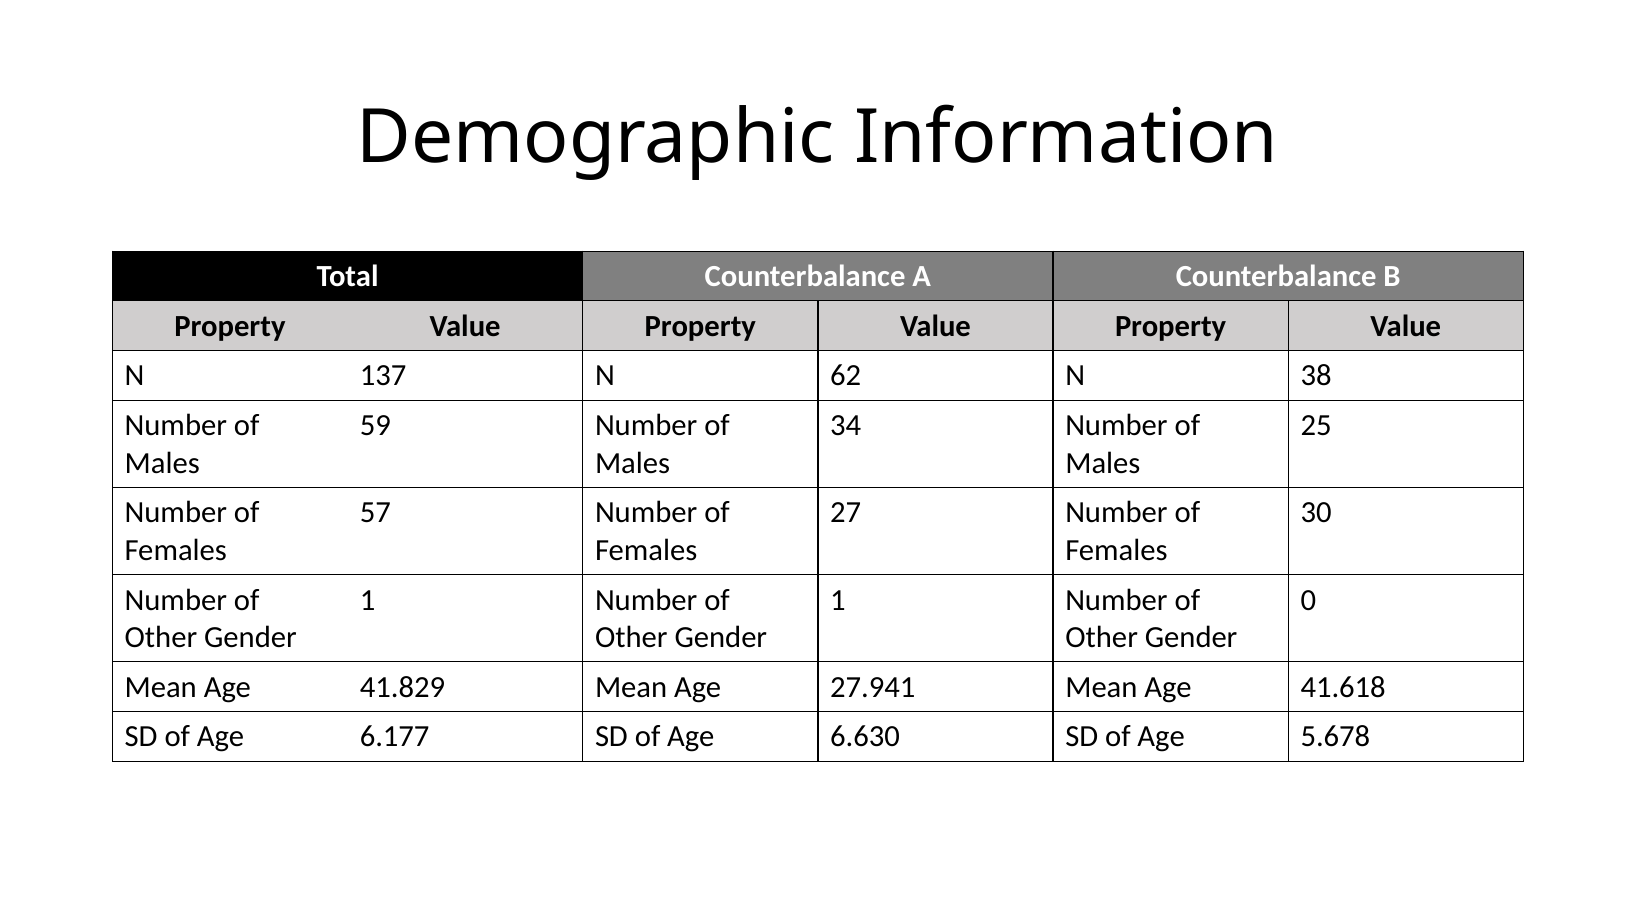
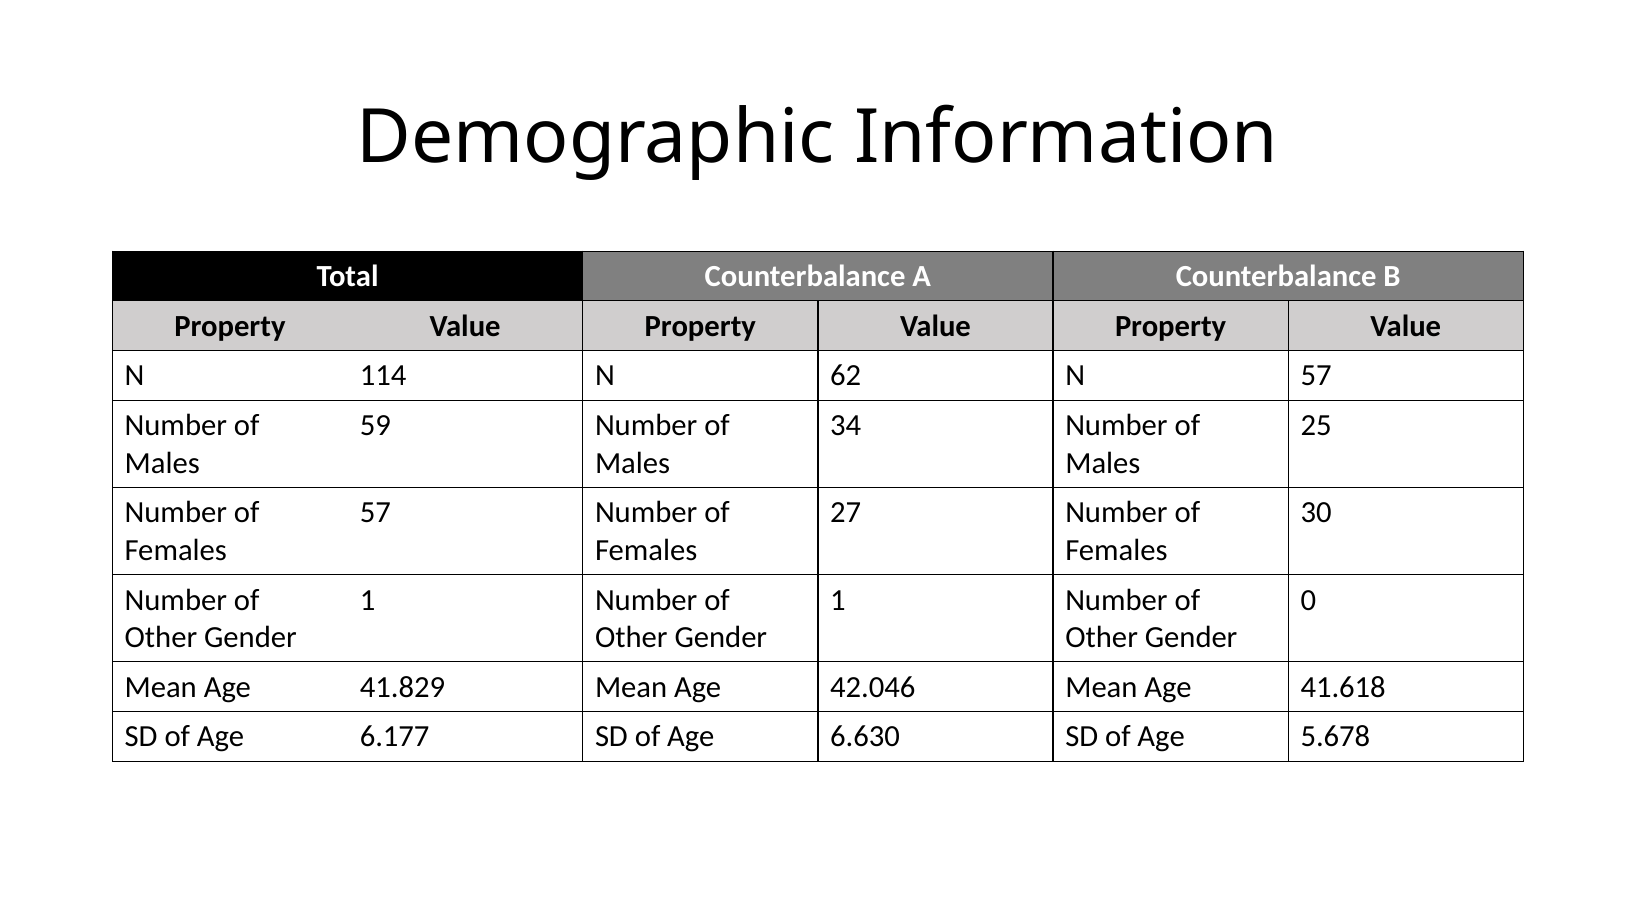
137: 137 -> 114
N 38: 38 -> 57
27.941: 27.941 -> 42.046
